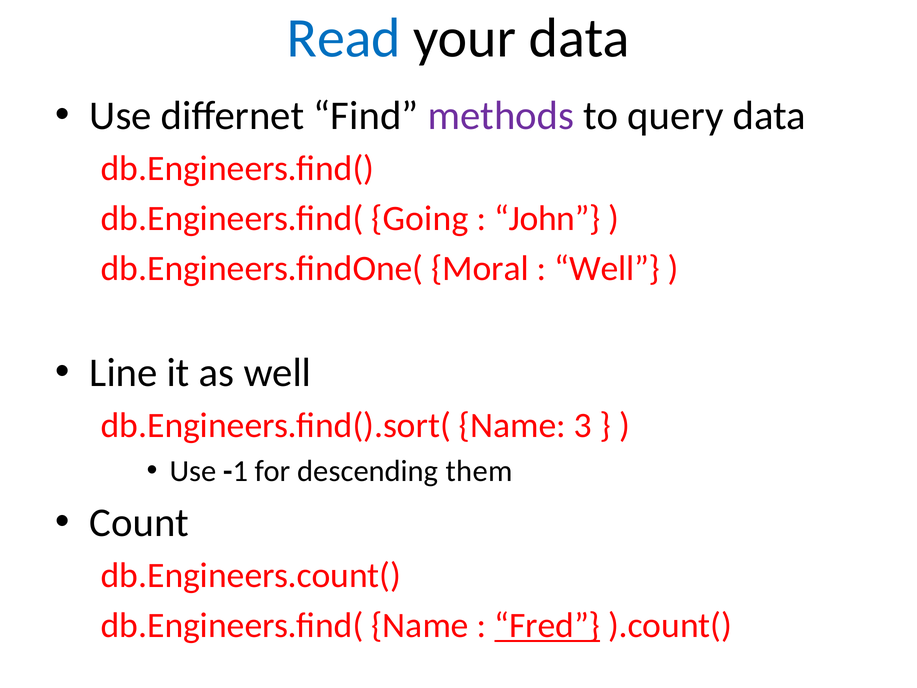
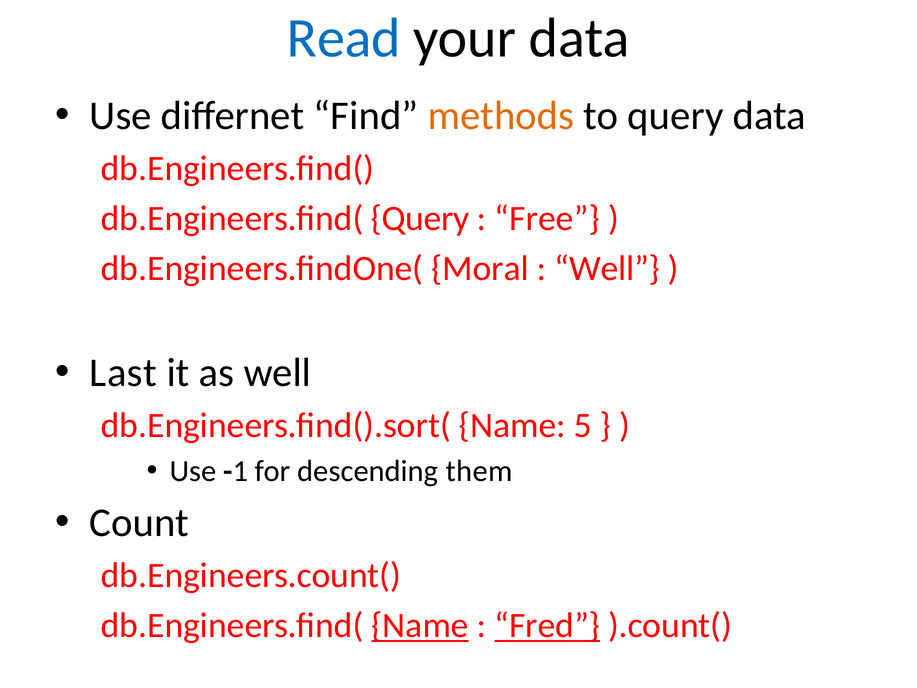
methods colour: purple -> orange
db.Engineers.find( Going: Going -> Query
John: John -> Free
Line: Line -> Last
3: 3 -> 5
Name at (420, 625) underline: none -> present
